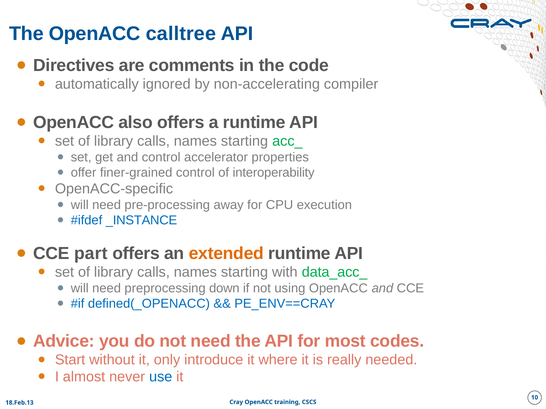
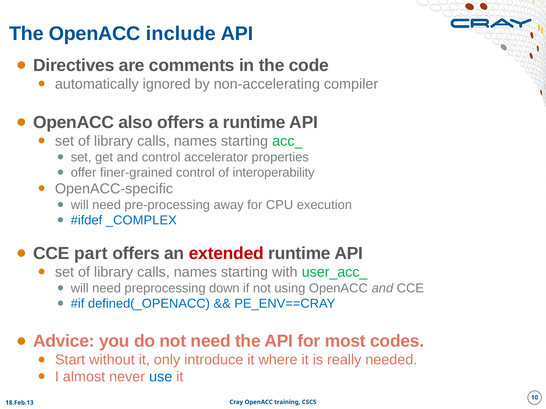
calltree: calltree -> include
_INSTANCE: _INSTANCE -> _COMPLEX
extended colour: orange -> red
data_acc_: data_acc_ -> user_acc_
